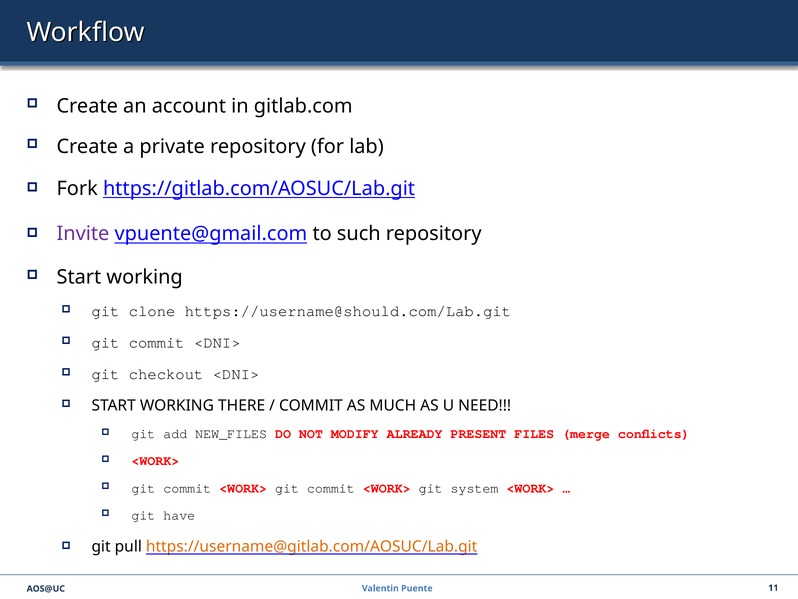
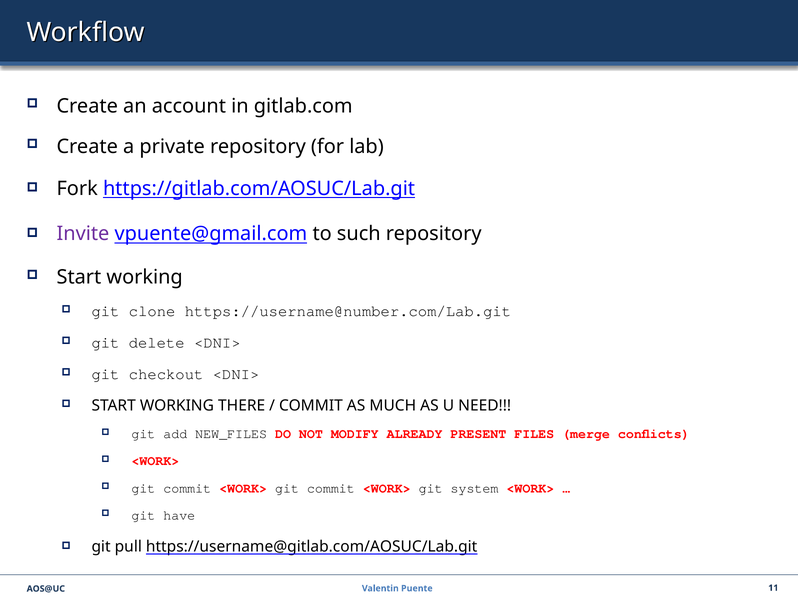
https://username@should.com/Lab.git: https://username@should.com/Lab.git -> https://username@number.com/Lab.git
commit at (157, 342): commit -> delete
https://username@gitlab.com/AOSUC/Lab.git colour: orange -> black
